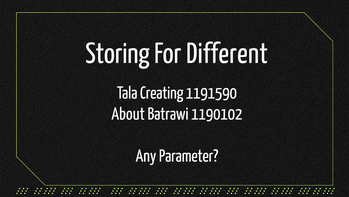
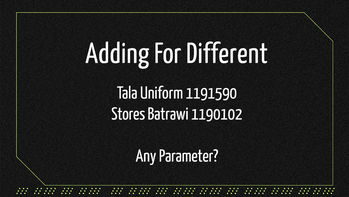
Storing: Storing -> Adding
Creating: Creating -> Uniform
About: About -> Stores
